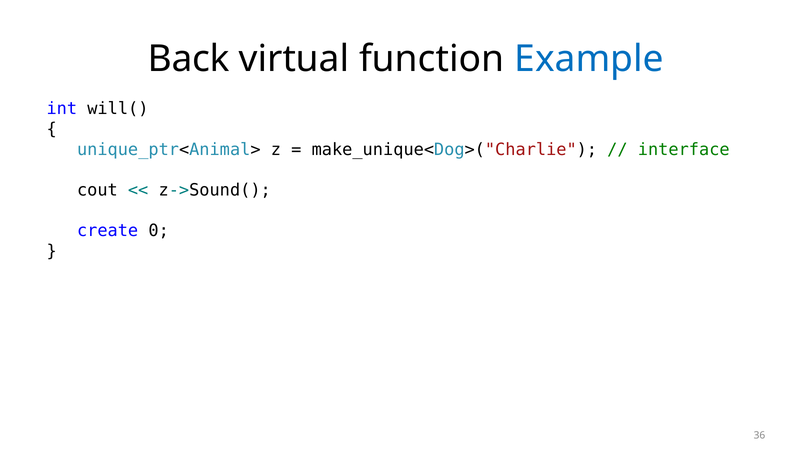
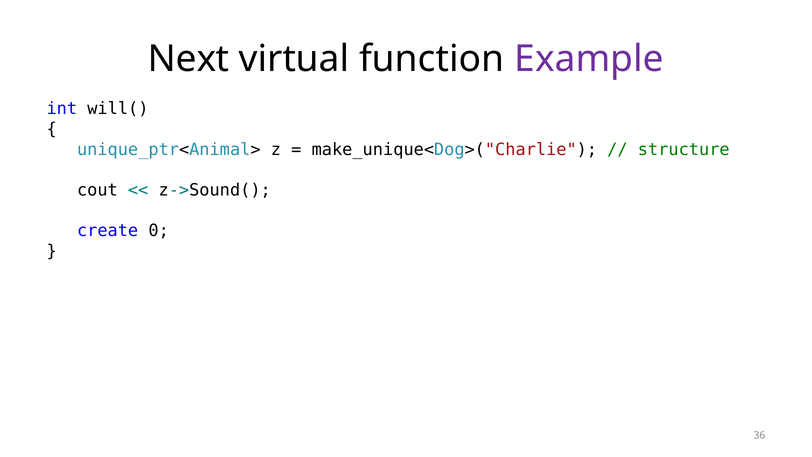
Back: Back -> Next
Example colour: blue -> purple
interface: interface -> structure
